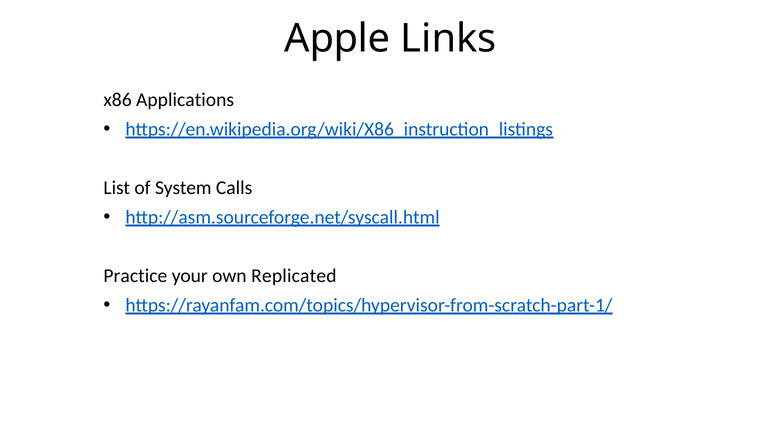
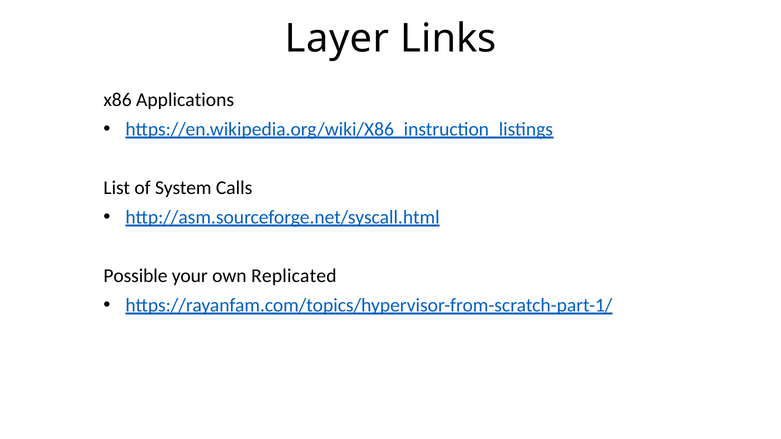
Apple: Apple -> Layer
Practice: Practice -> Possible
